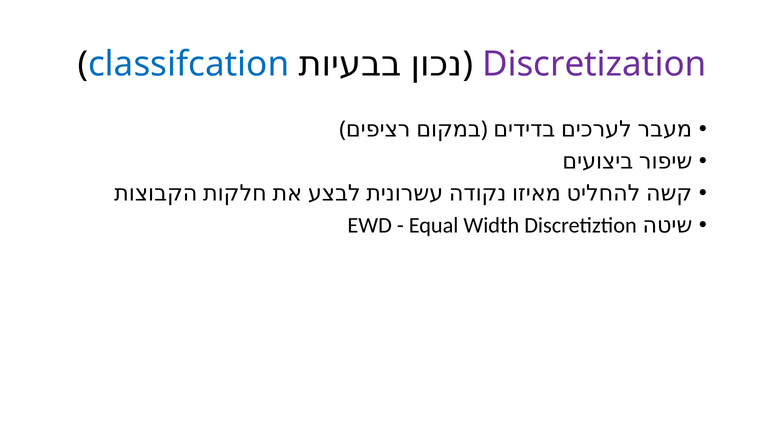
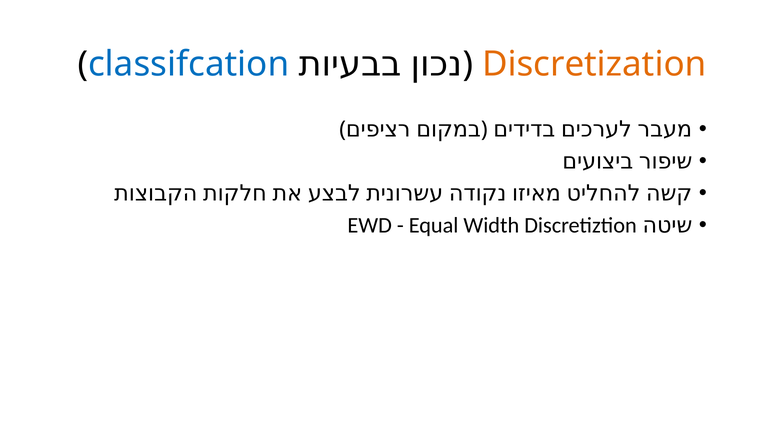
Discretization colour: purple -> orange
